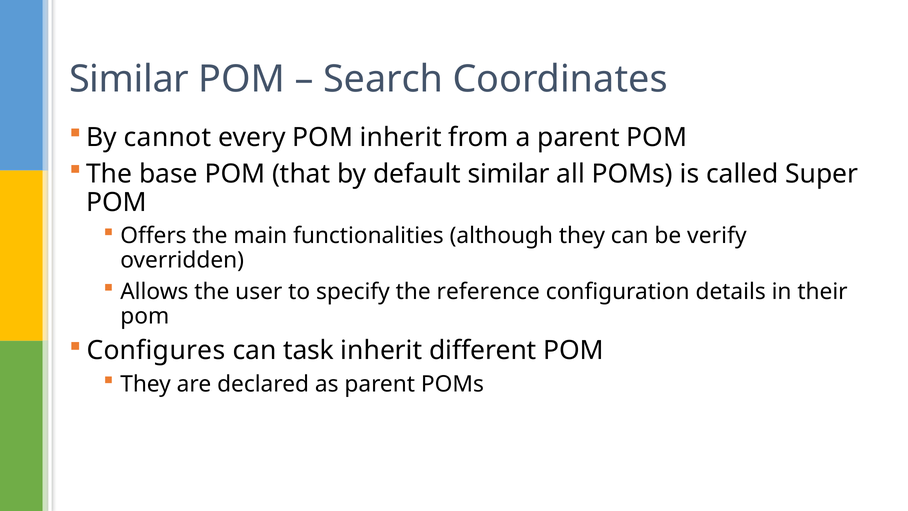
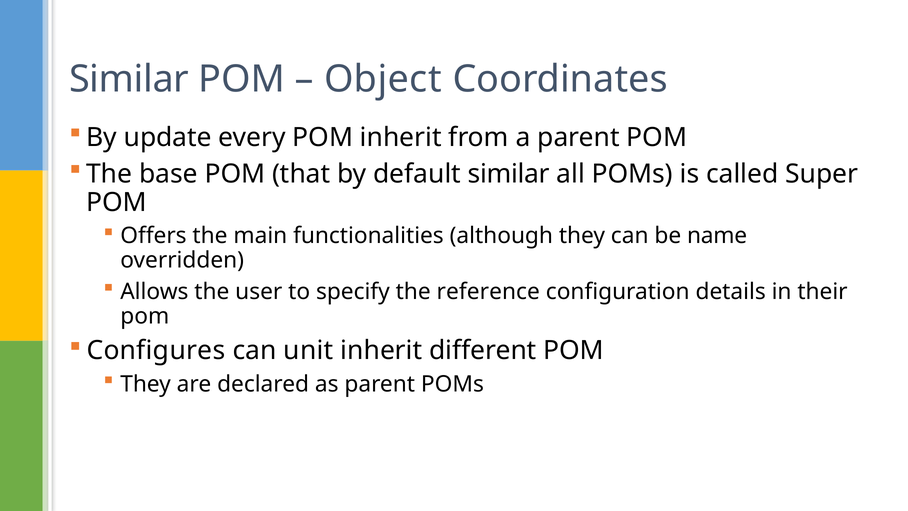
Search: Search -> Object
cannot: cannot -> update
verify: verify -> name
task: task -> unit
